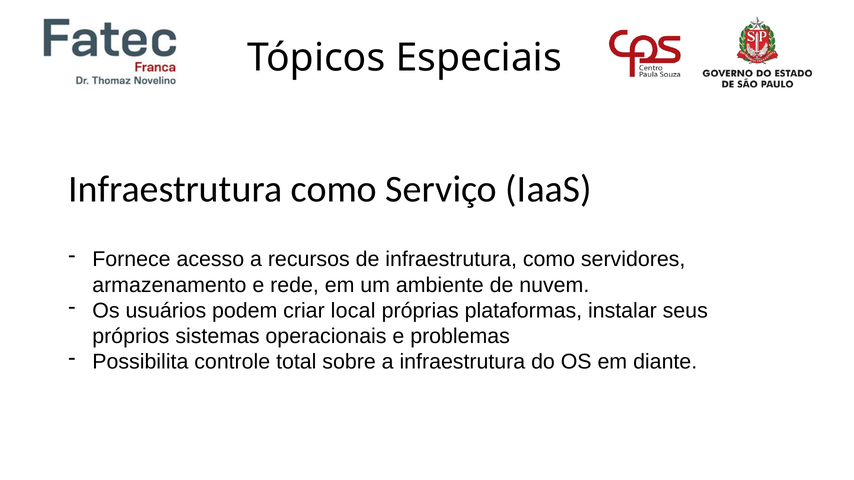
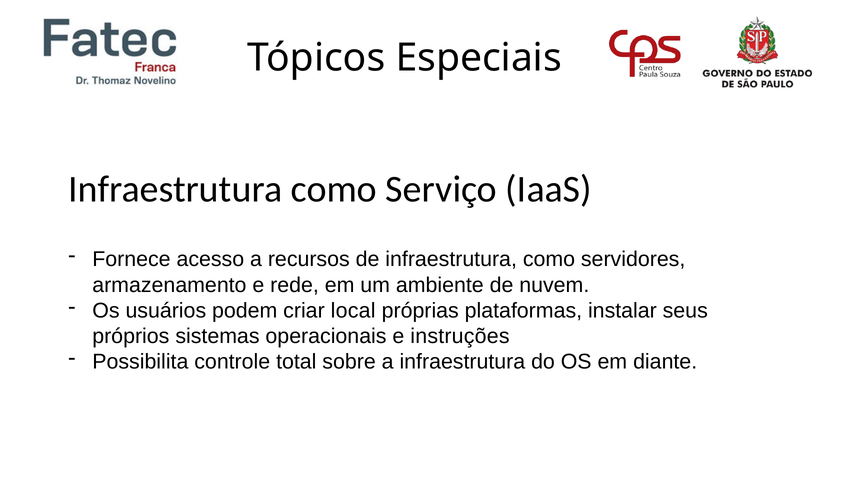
problemas: problemas -> instruções
